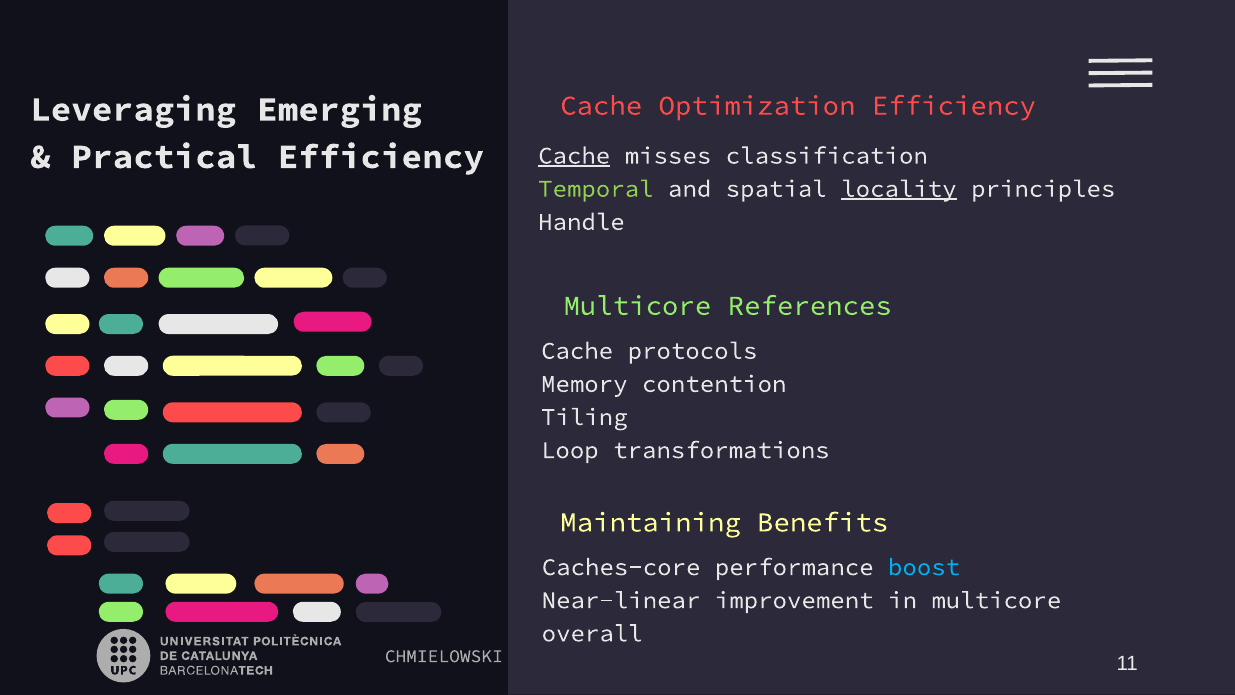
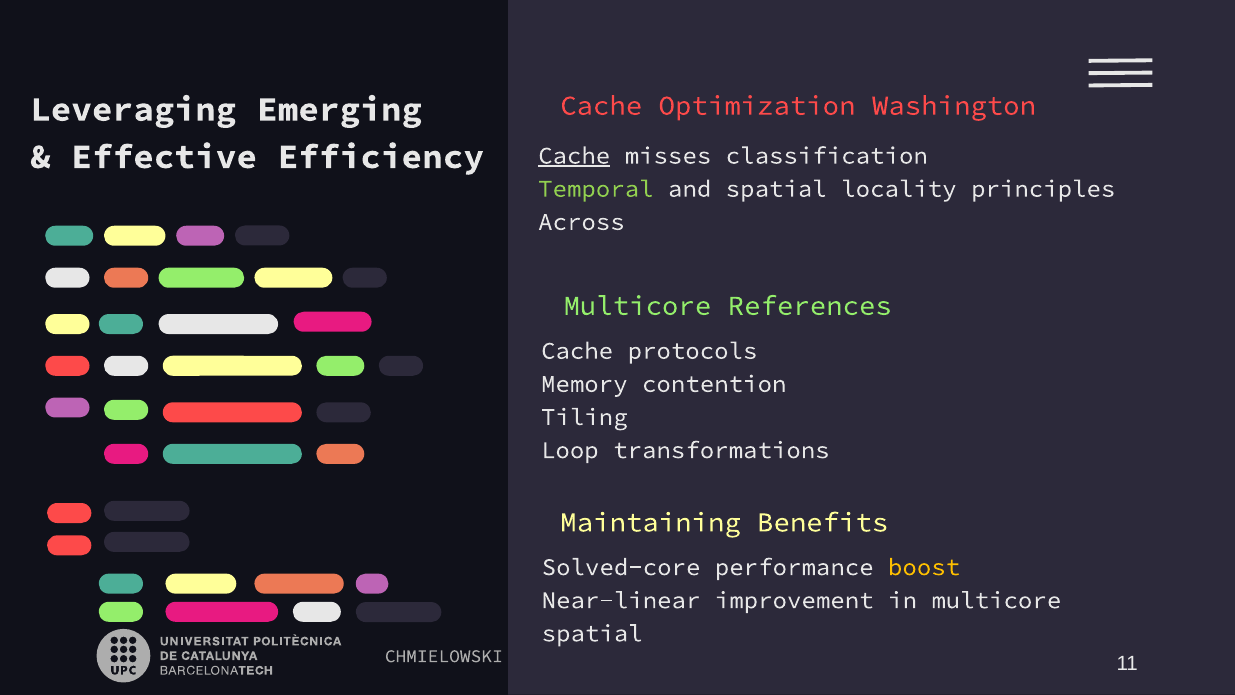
Optimization Efficiency: Efficiency -> Washington
Practical: Practical -> Effective
locality underline: present -> none
Handle: Handle -> Across
Caches-core: Caches-core -> Solved-core
boost colour: light blue -> yellow
overall at (592, 633): overall -> spatial
